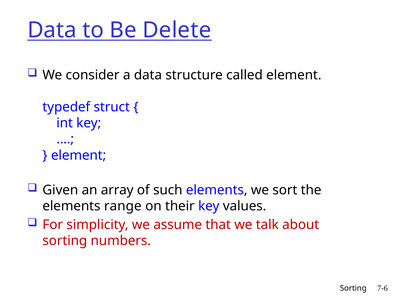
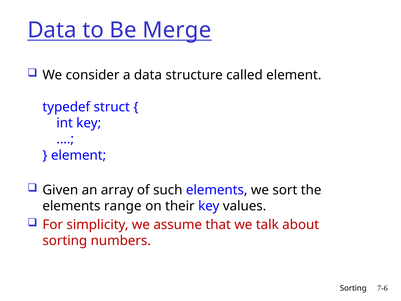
Delete: Delete -> Merge
